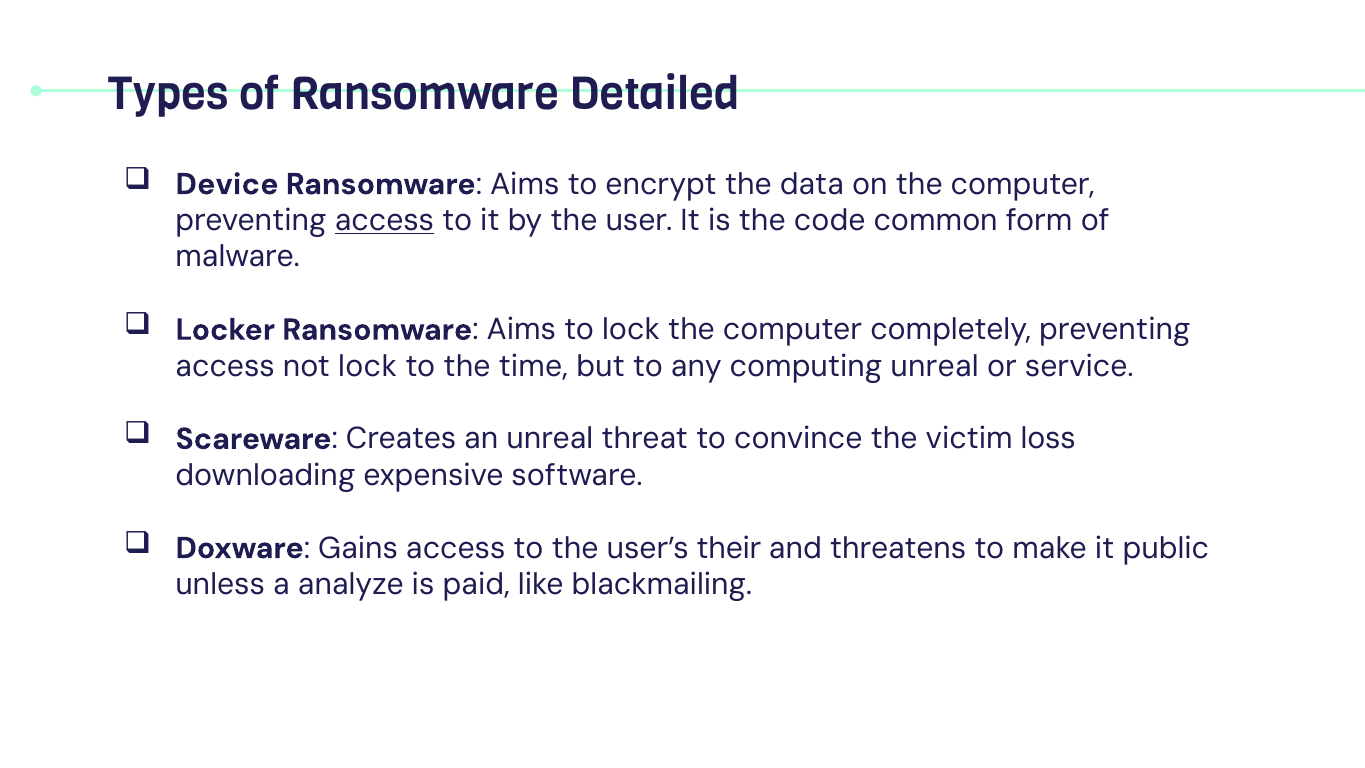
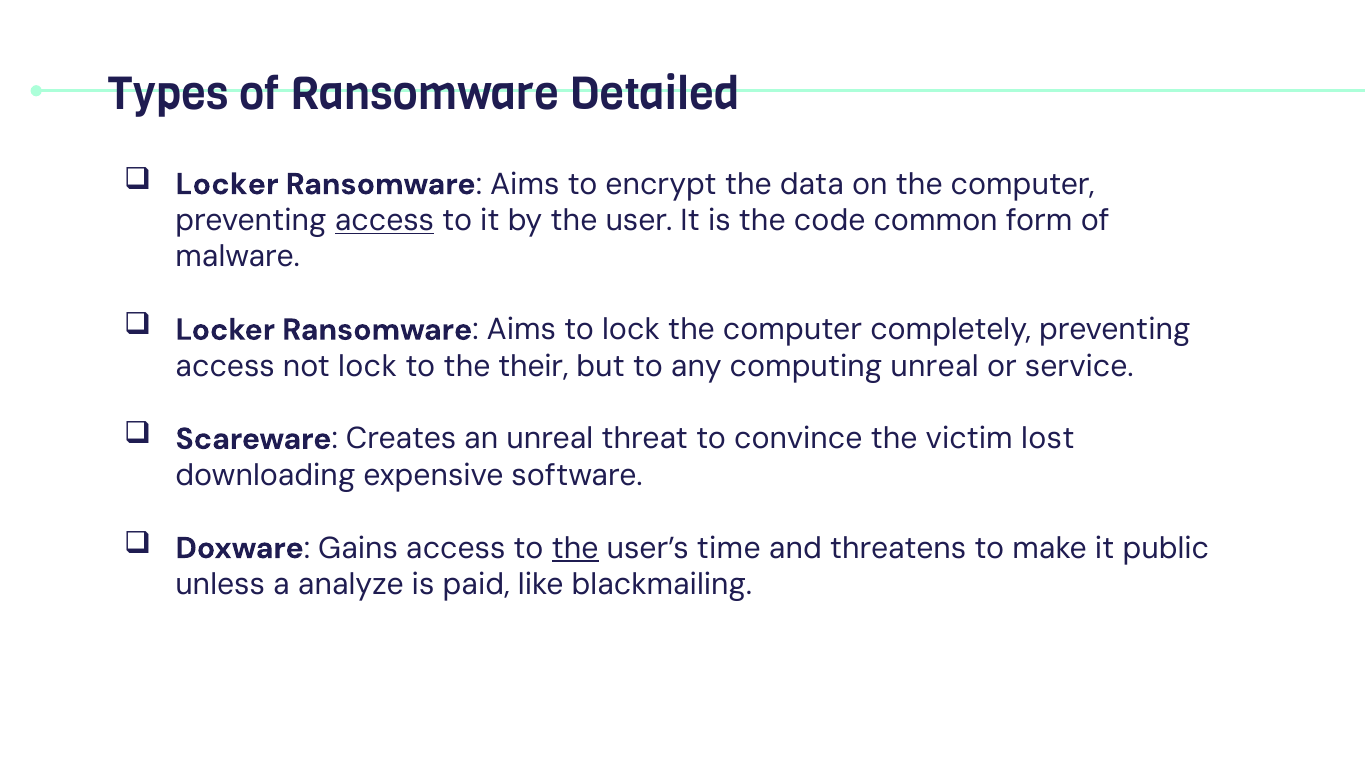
Device at (227, 184): Device -> Locker
time: time -> their
loss: loss -> lost
the at (575, 548) underline: none -> present
their: their -> time
